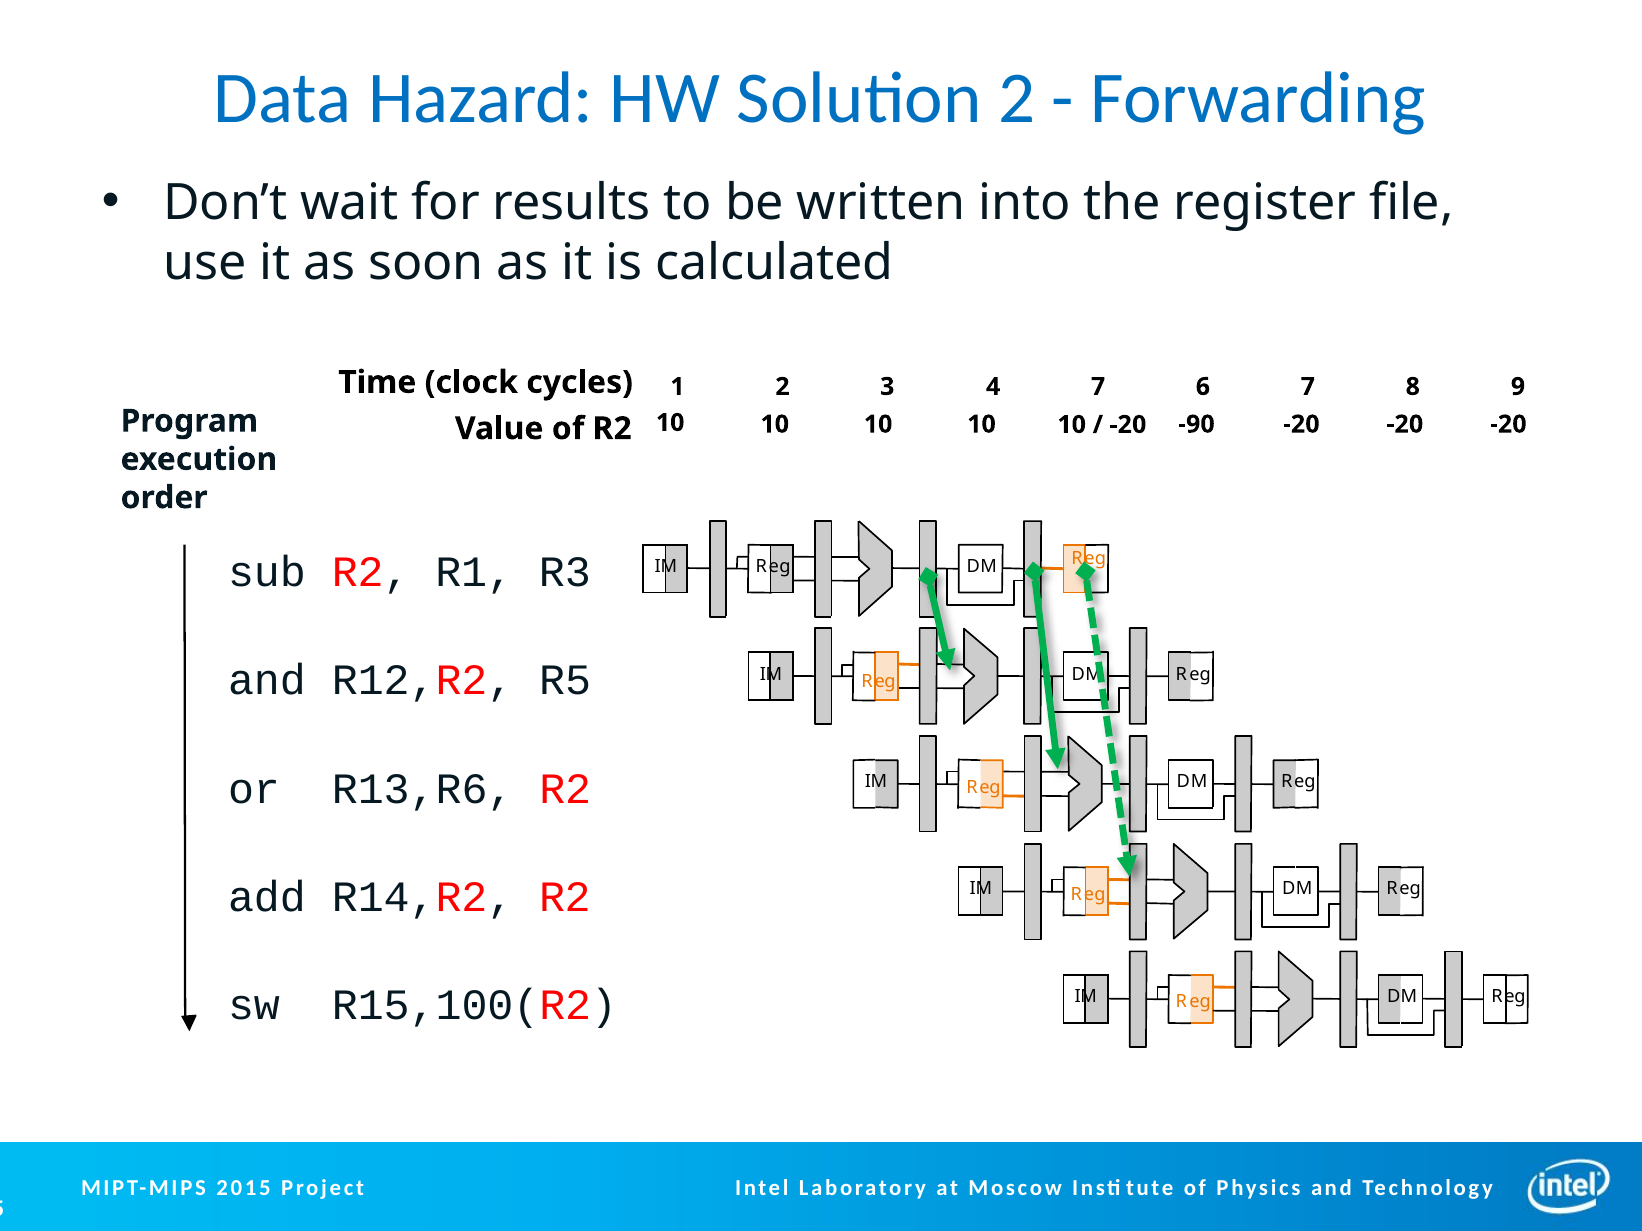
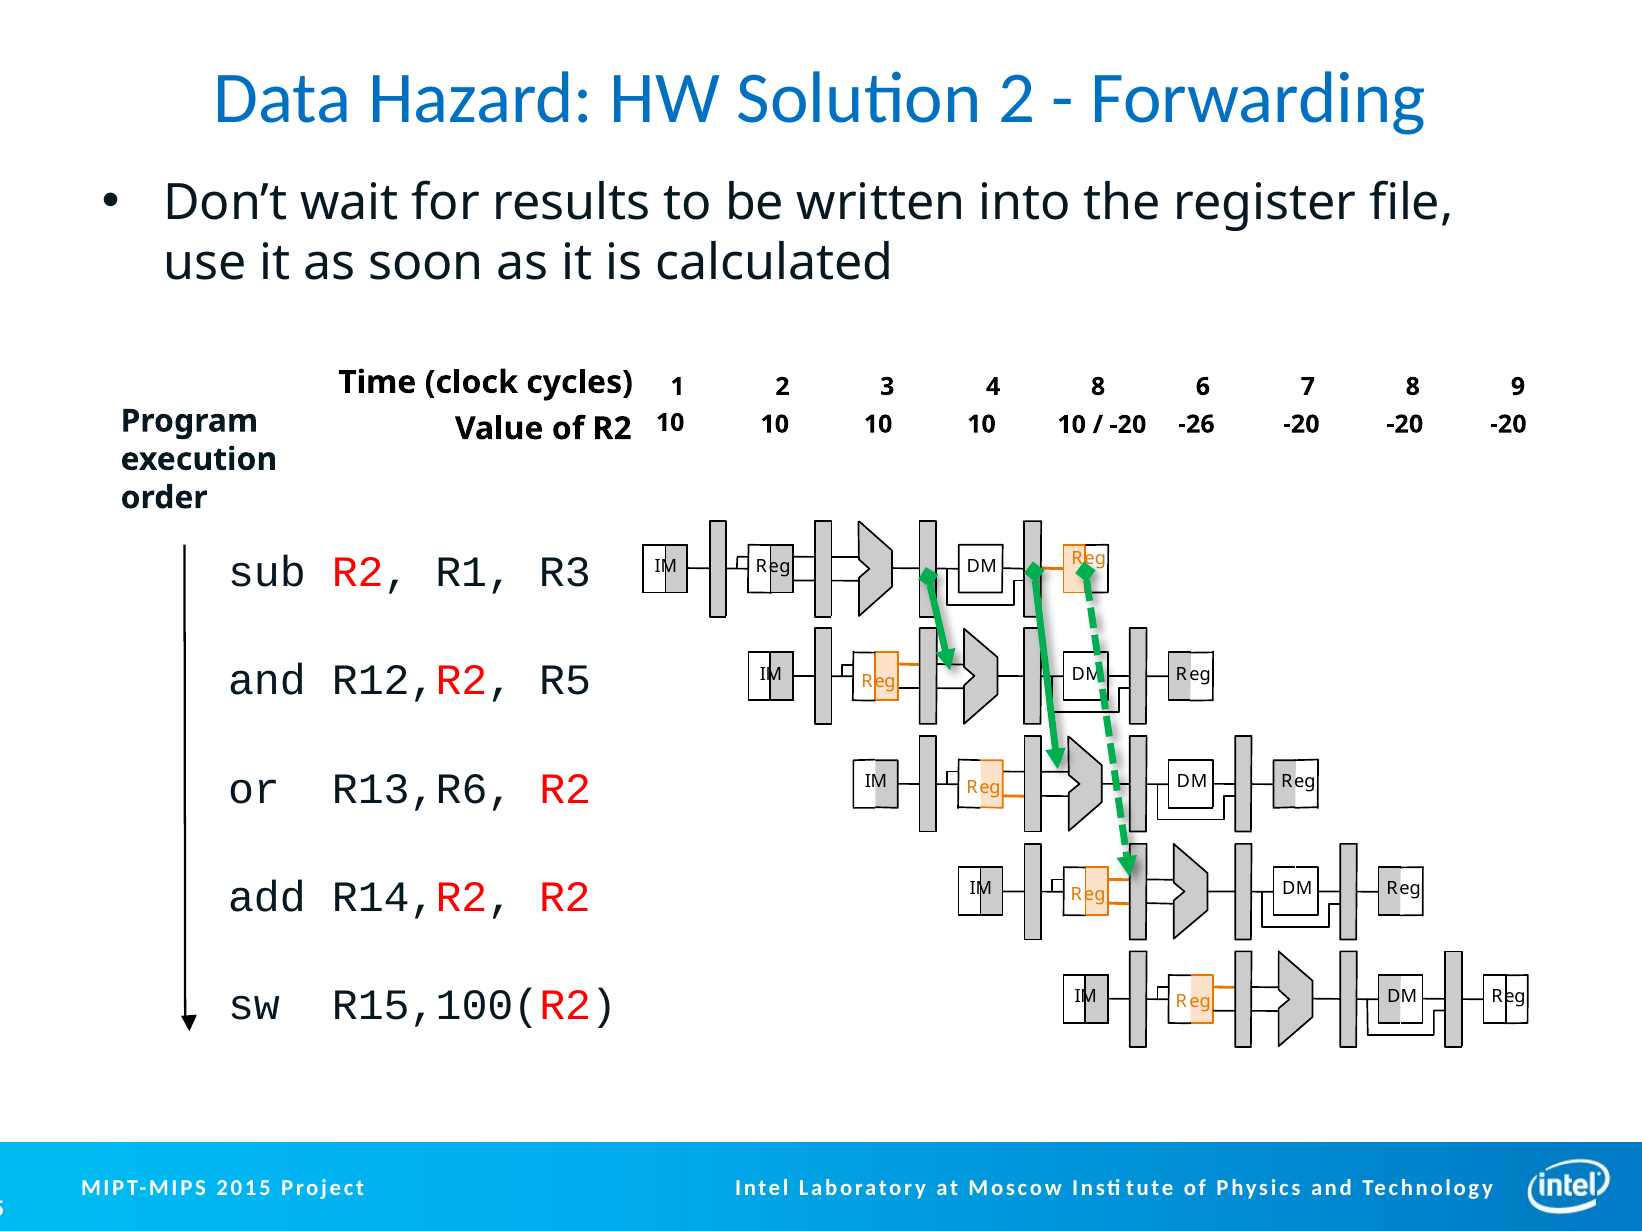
4 7: 7 -> 8
-90: -90 -> -26
